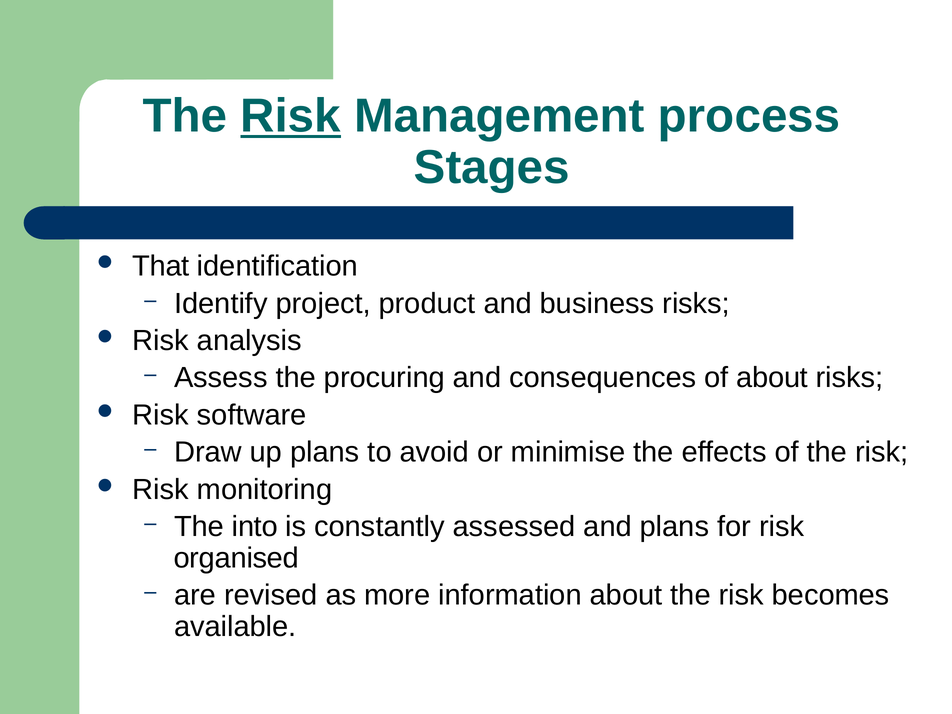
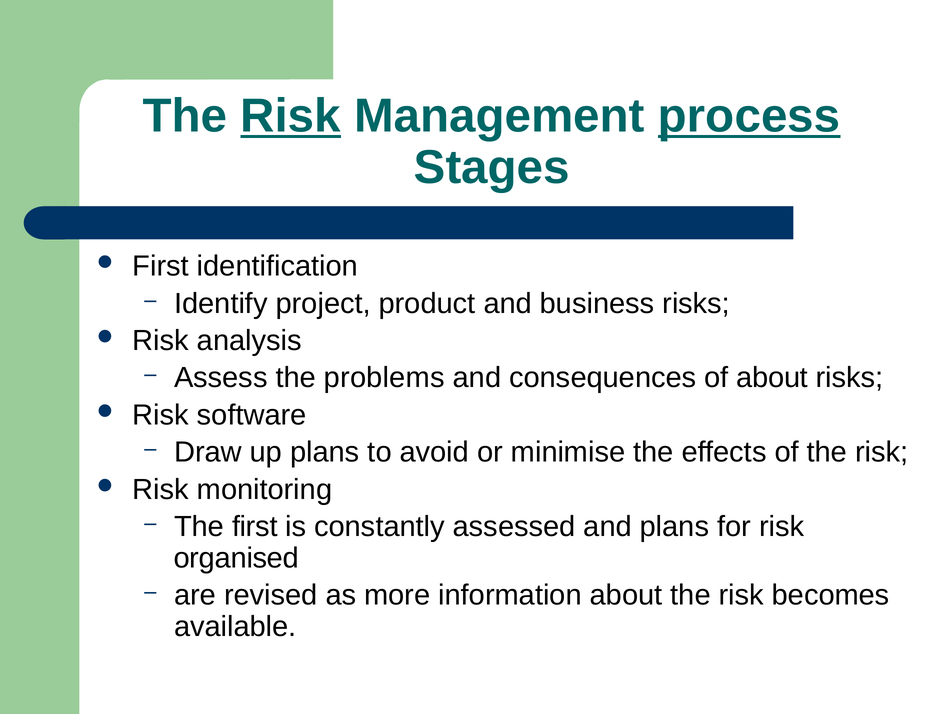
process underline: none -> present
That at (161, 266): That -> First
procuring: procuring -> problems
The into: into -> first
